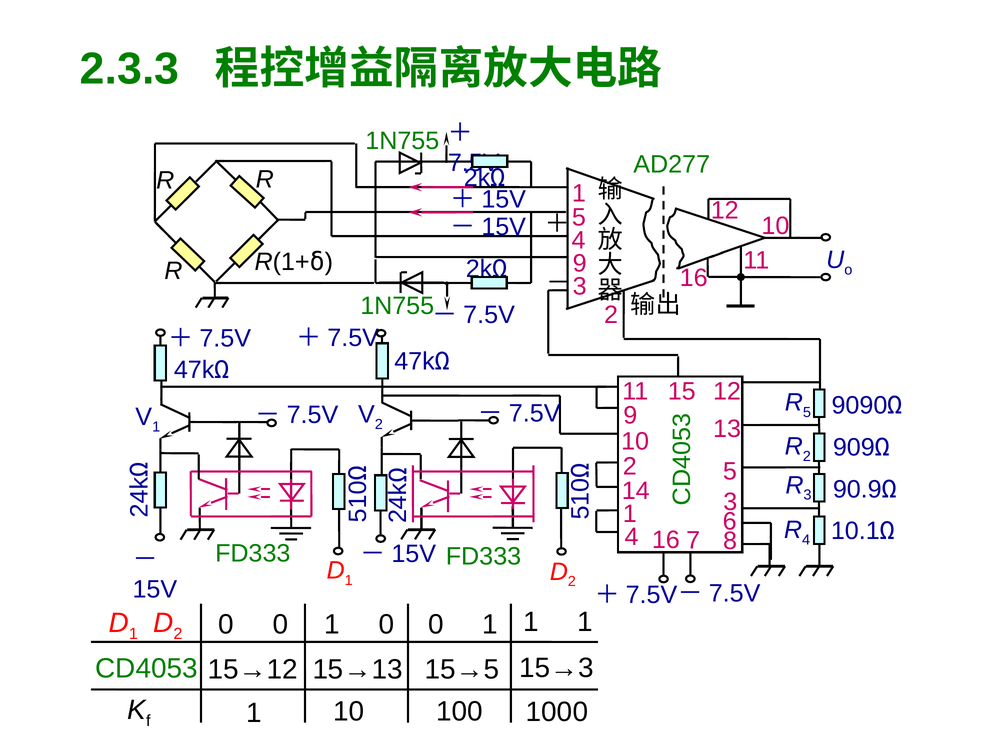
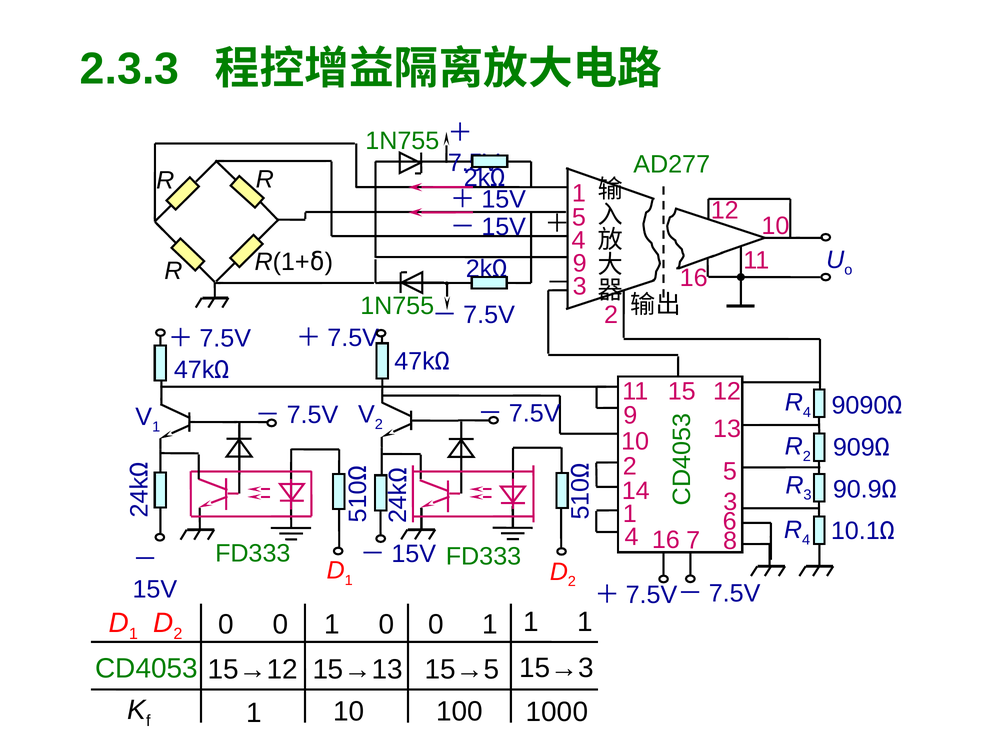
5 at (807, 412): 5 -> 4
